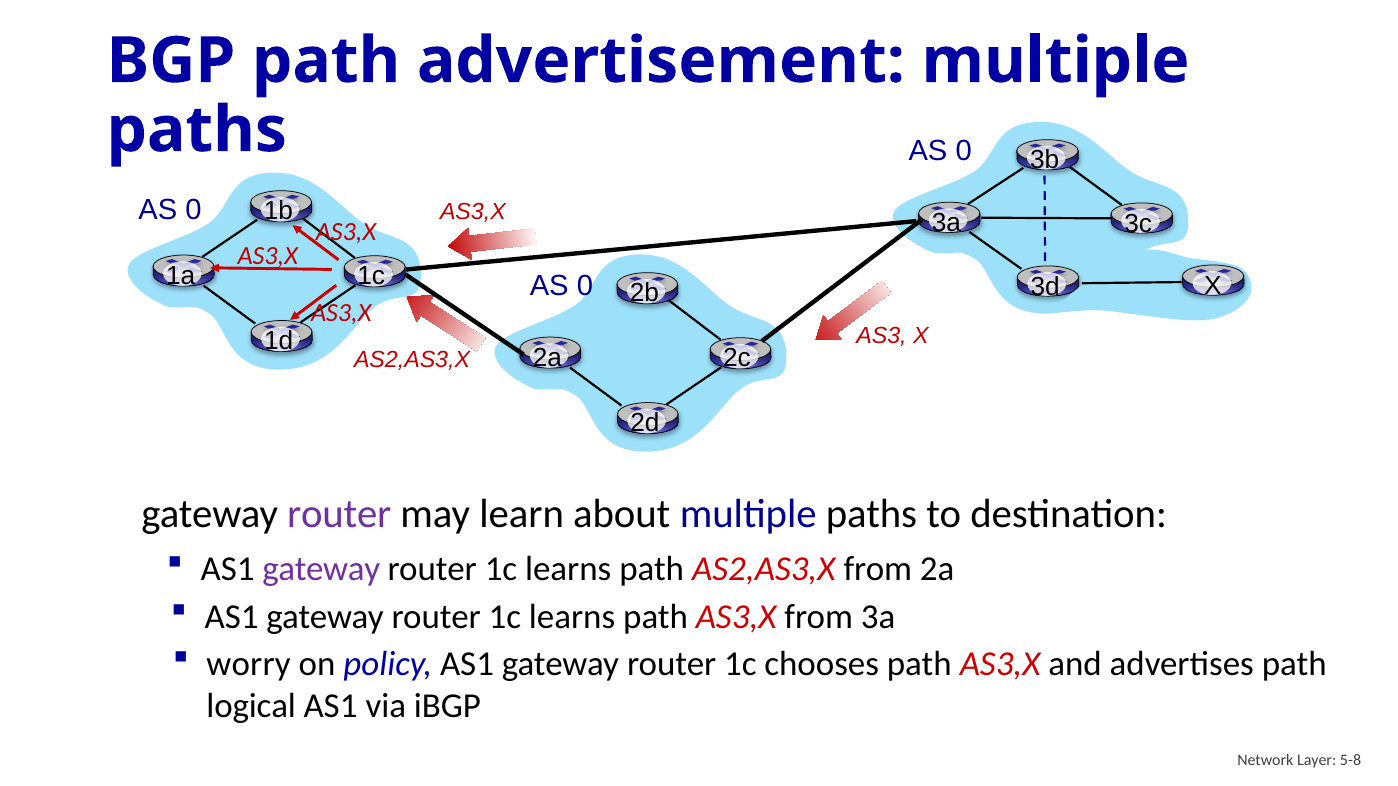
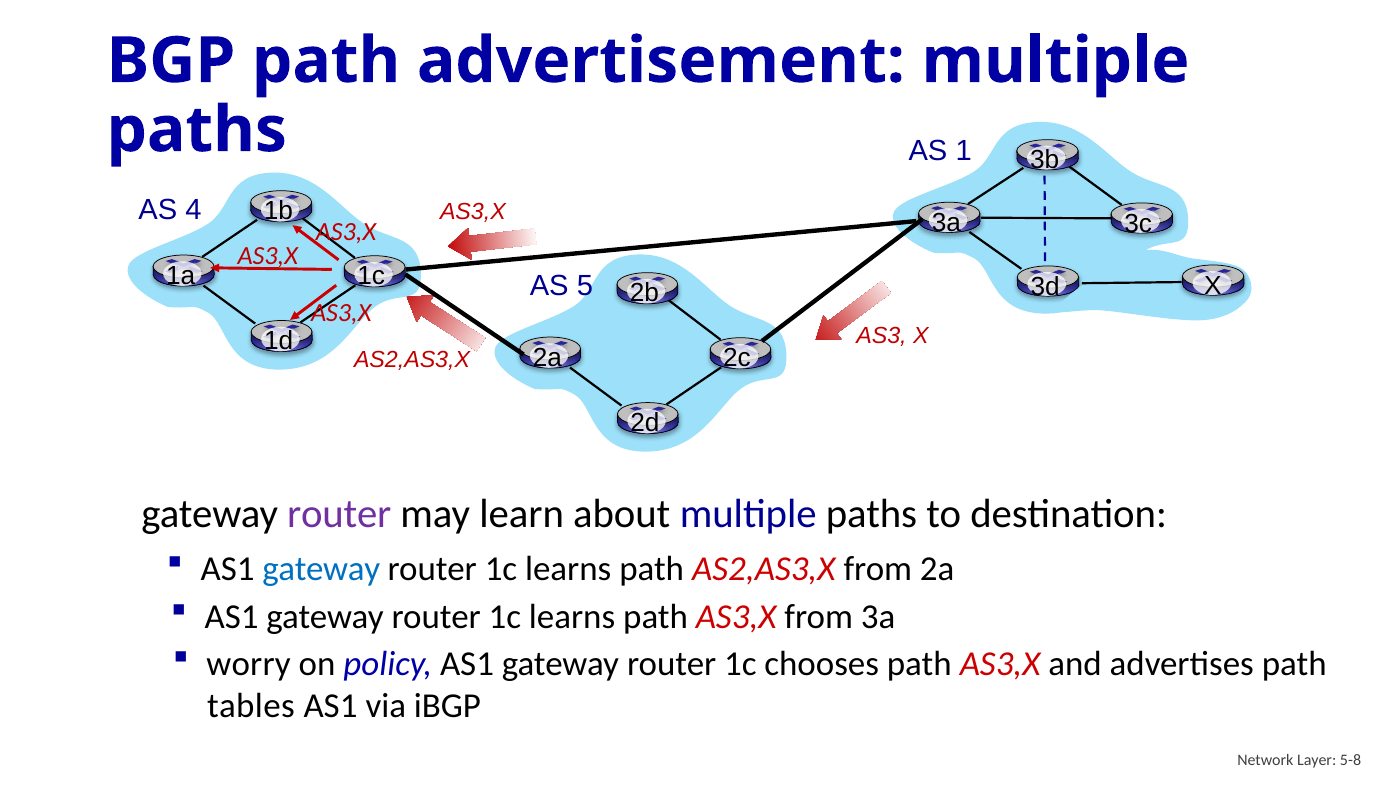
0 at (964, 151): 0 -> 1
0 at (194, 210): 0 -> 4
0 at (585, 286): 0 -> 5
gateway at (321, 569) colour: purple -> blue
logical: logical -> tables
